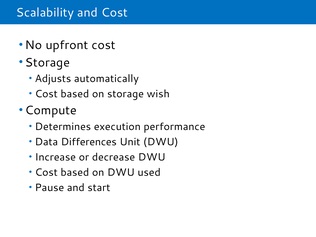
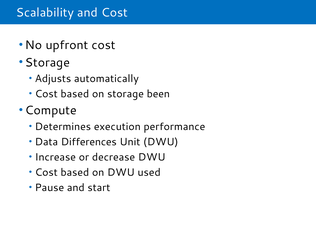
wish: wish -> been
